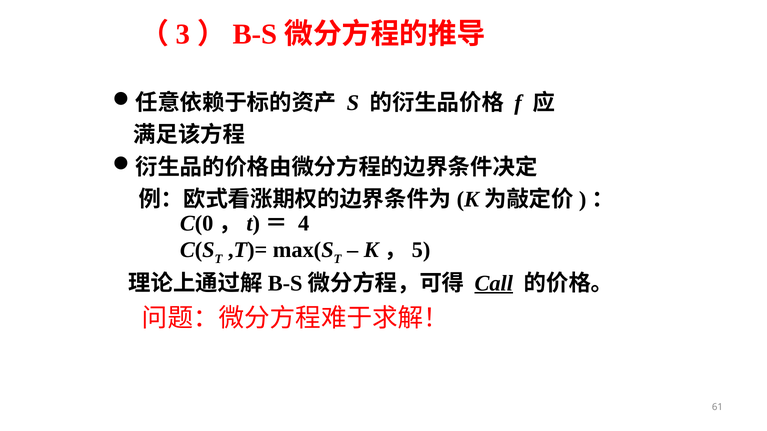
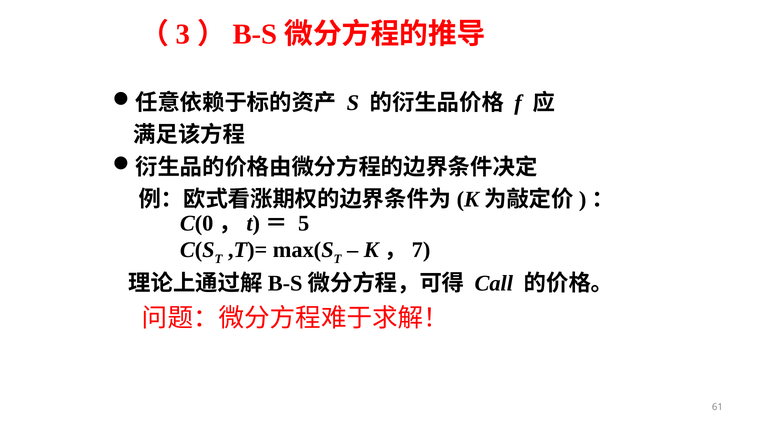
4: 4 -> 5
5: 5 -> 7
Call underline: present -> none
